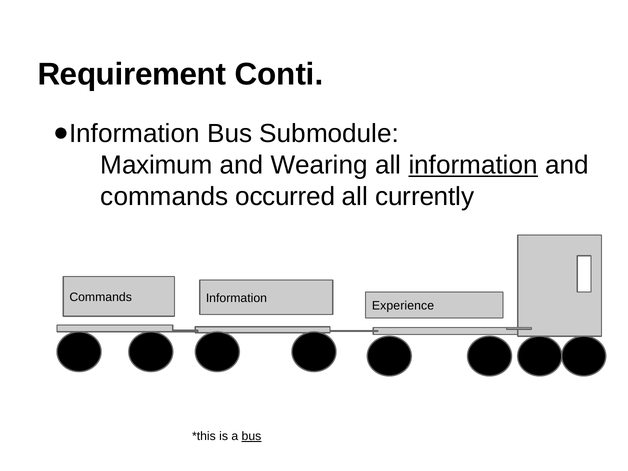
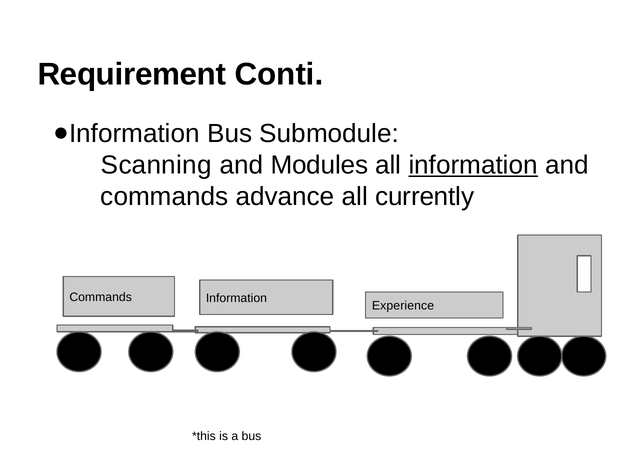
Maximum: Maximum -> Scanning
Wearing: Wearing -> Modules
occurred: occurred -> advance
bus at (251, 436) underline: present -> none
